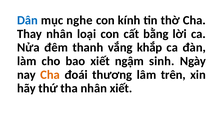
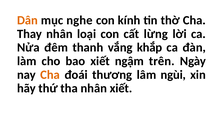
Dân colour: blue -> orange
bằng: bằng -> lừng
sinh: sinh -> trên
trên: trên -> ngùi
